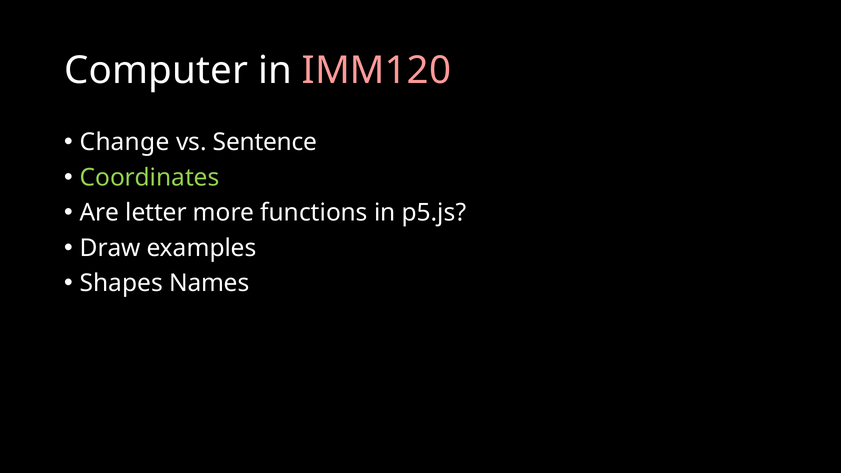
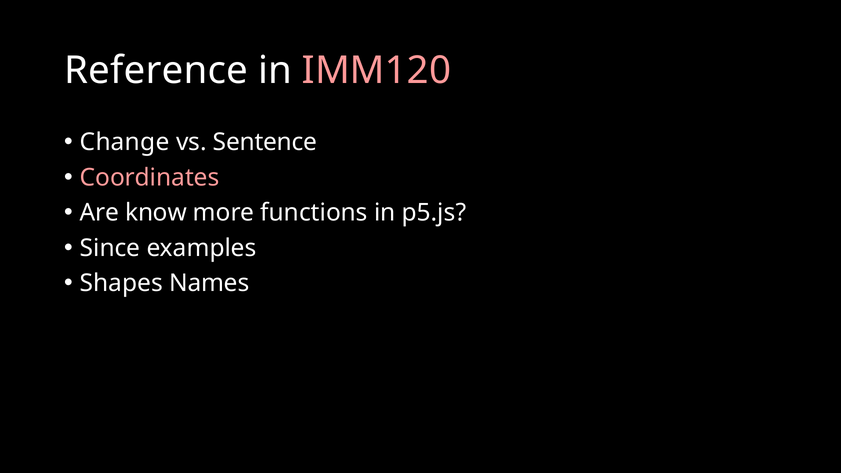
Computer: Computer -> Reference
Coordinates colour: light green -> pink
letter: letter -> know
Draw: Draw -> Since
